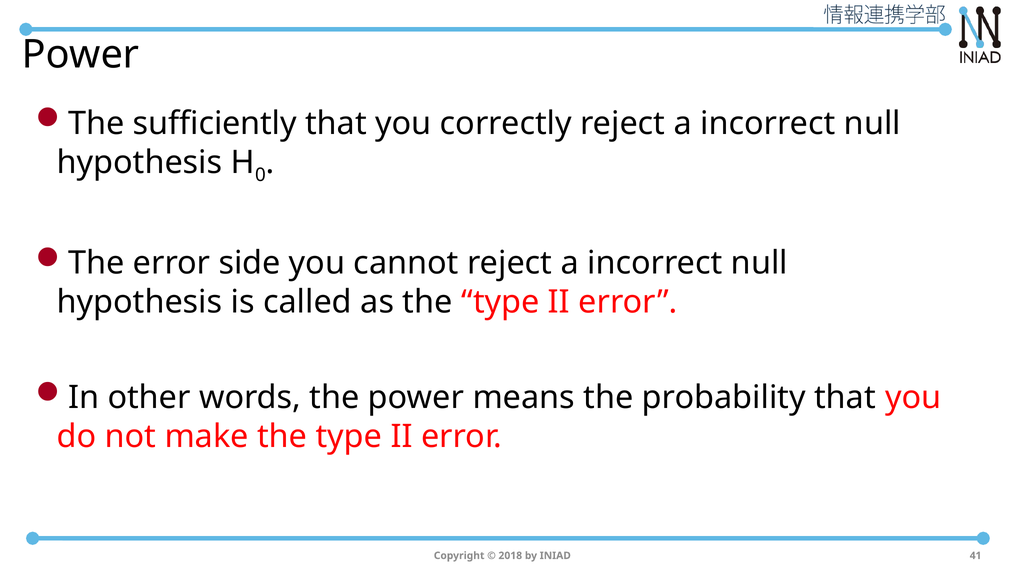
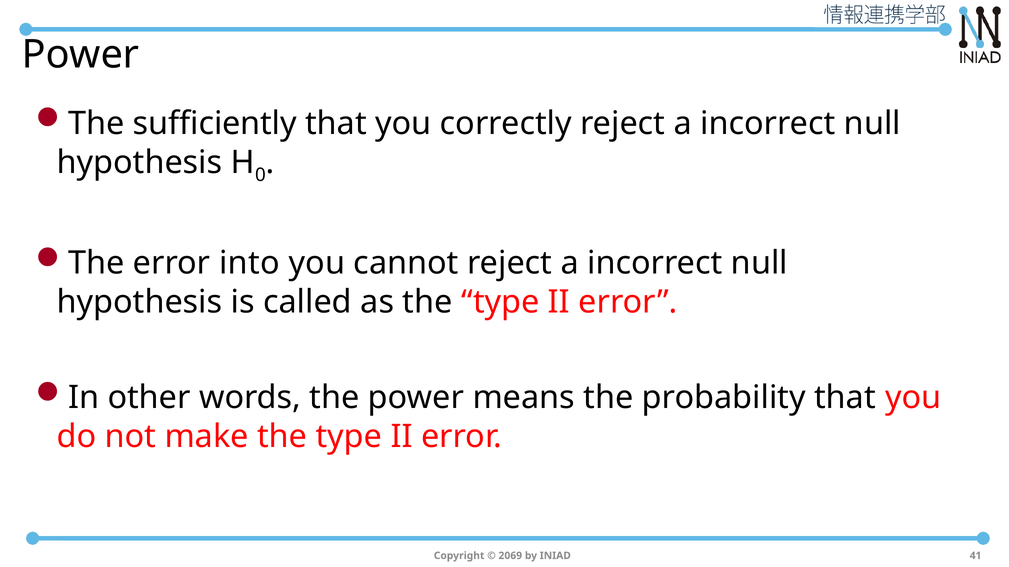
side: side -> into
2018: 2018 -> 2069
